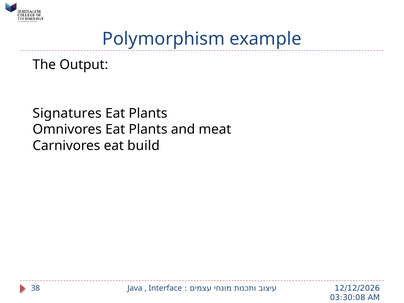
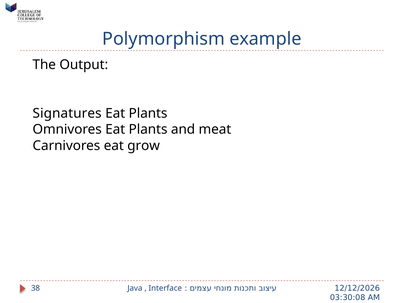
build: build -> grow
